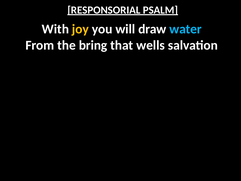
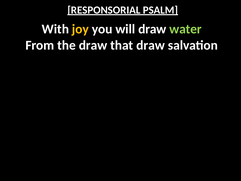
water colour: light blue -> light green
the bring: bring -> draw
that wells: wells -> draw
